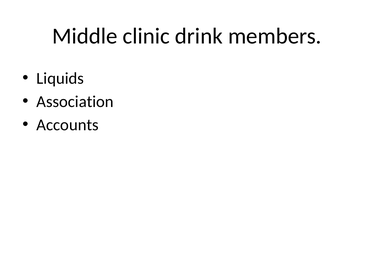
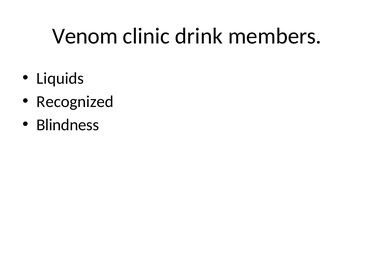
Middle: Middle -> Venom
Association: Association -> Recognized
Accounts: Accounts -> Blindness
